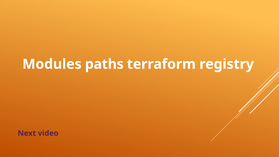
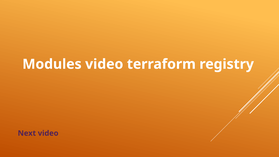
Modules paths: paths -> video
